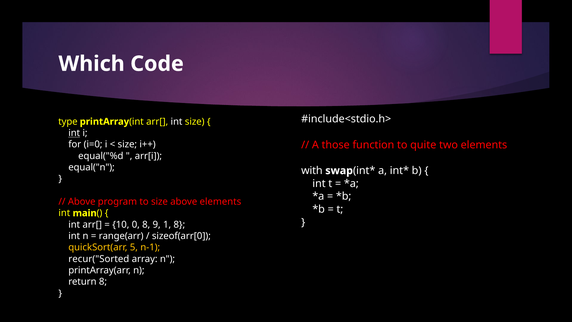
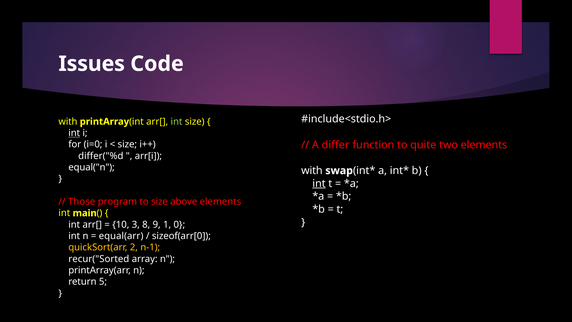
Which: Which -> Issues
type at (68, 121): type -> with
int at (177, 121) colour: white -> light green
those: those -> differ
equal("%d: equal("%d -> differ("%d
int at (319, 183) underline: none -> present
Above at (82, 202): Above -> Those
0: 0 -> 3
1 8: 8 -> 0
range(arr: range(arr -> equal(arr
5: 5 -> 2
return 8: 8 -> 5
